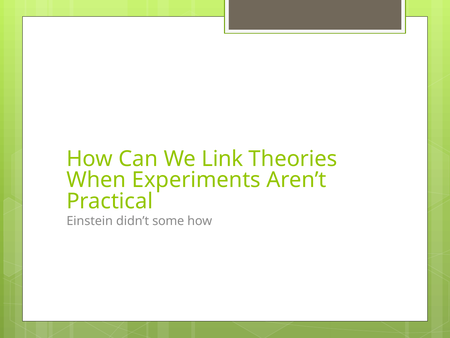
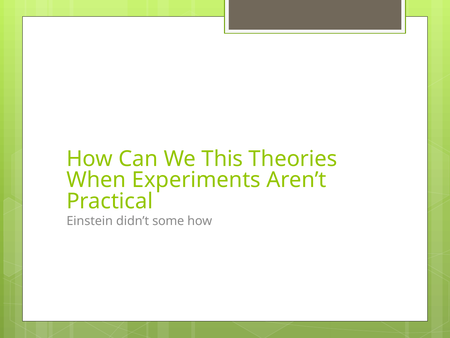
Link: Link -> This
